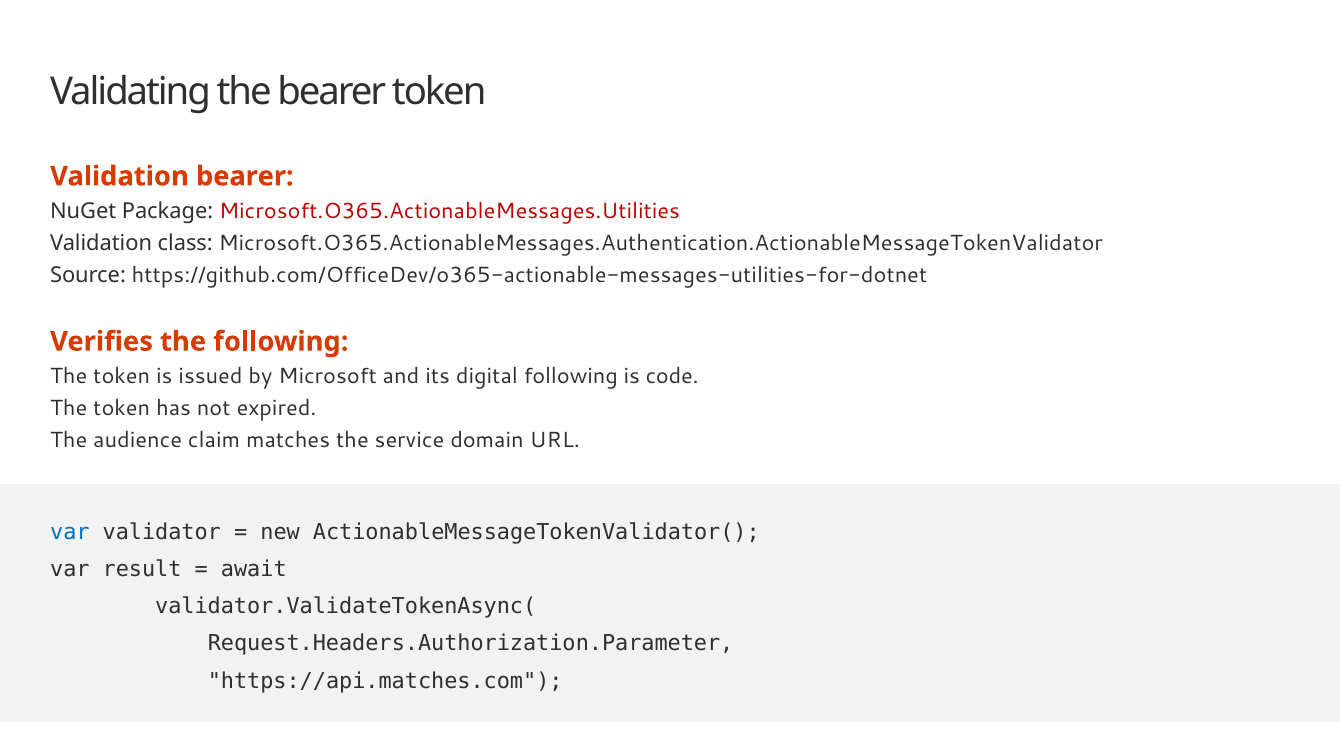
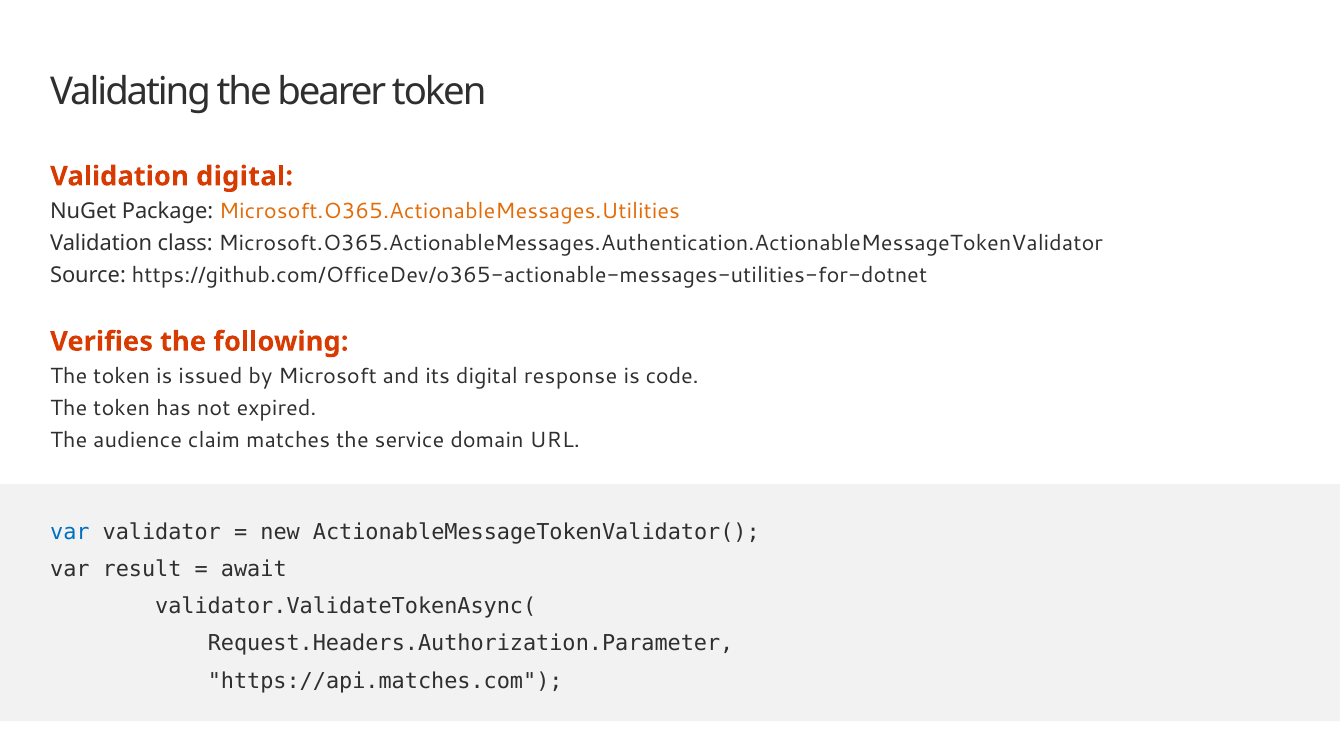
Validation bearer: bearer -> digital
Microsoft.O365.ActionableMessages.Utilities colour: red -> orange
digital following: following -> response
